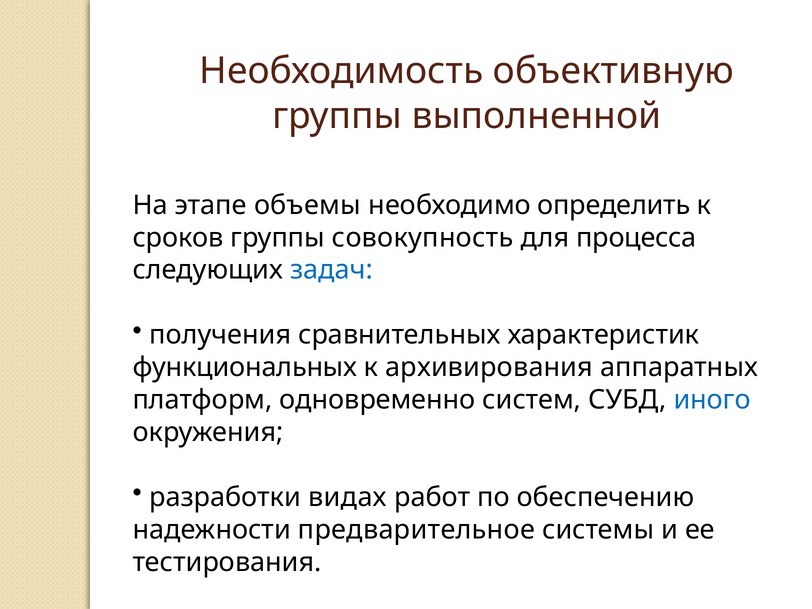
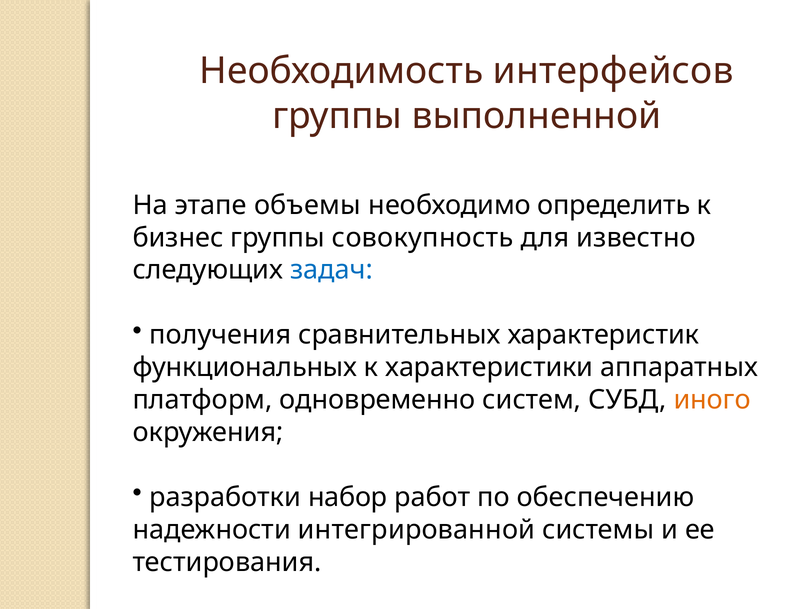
объективную: объективную -> интерфейсов
сроков: сроков -> бизнес
процесса: процесса -> известно
архивирования: архивирования -> характеристики
иного colour: blue -> orange
видах: видах -> набор
предварительное: предварительное -> интегрированной
